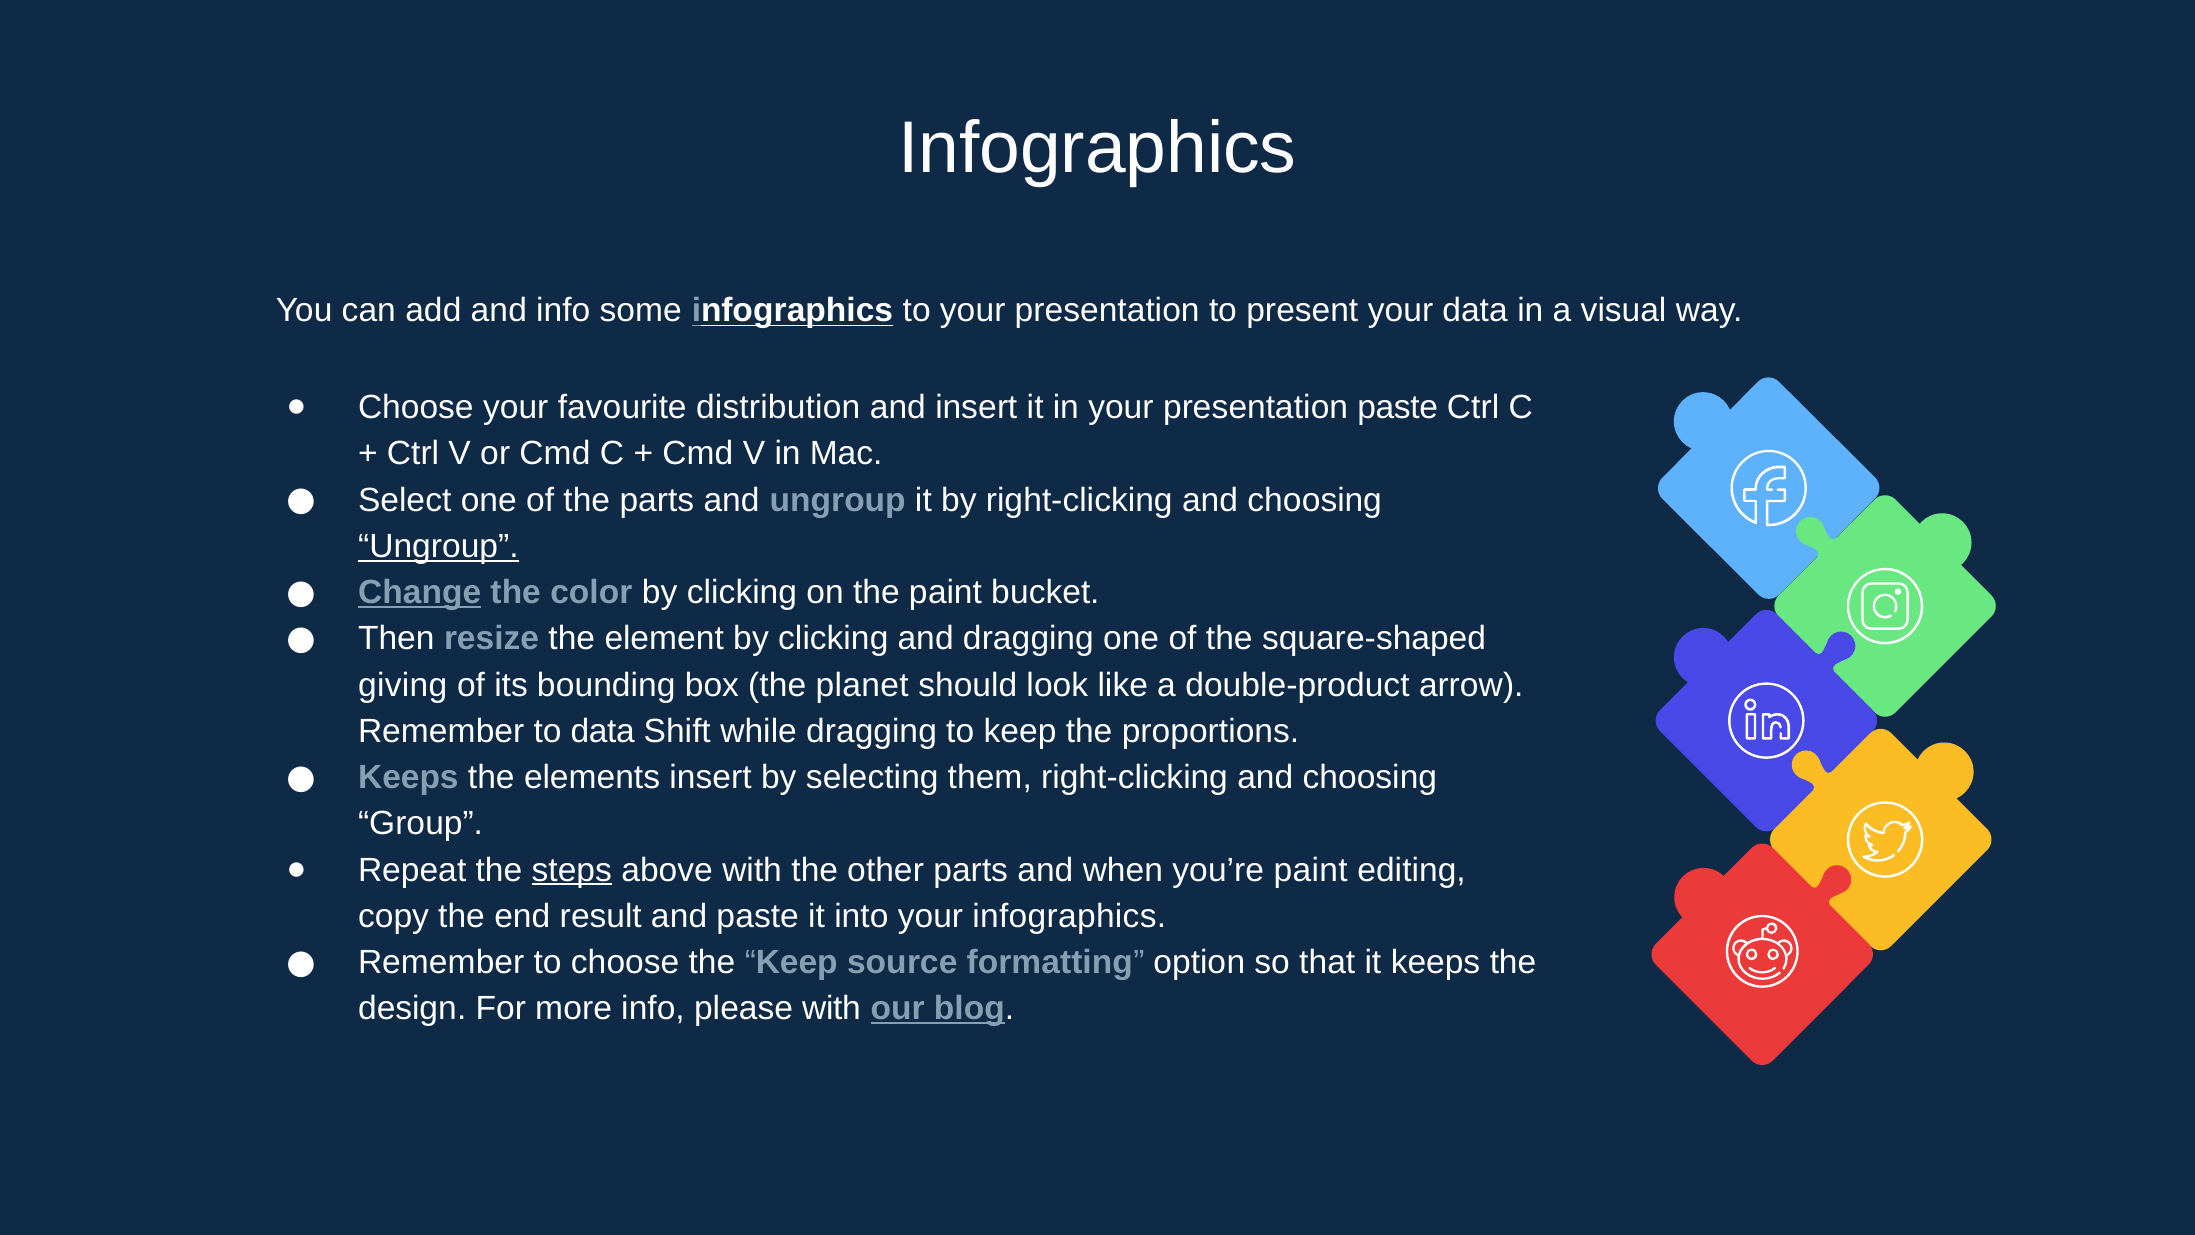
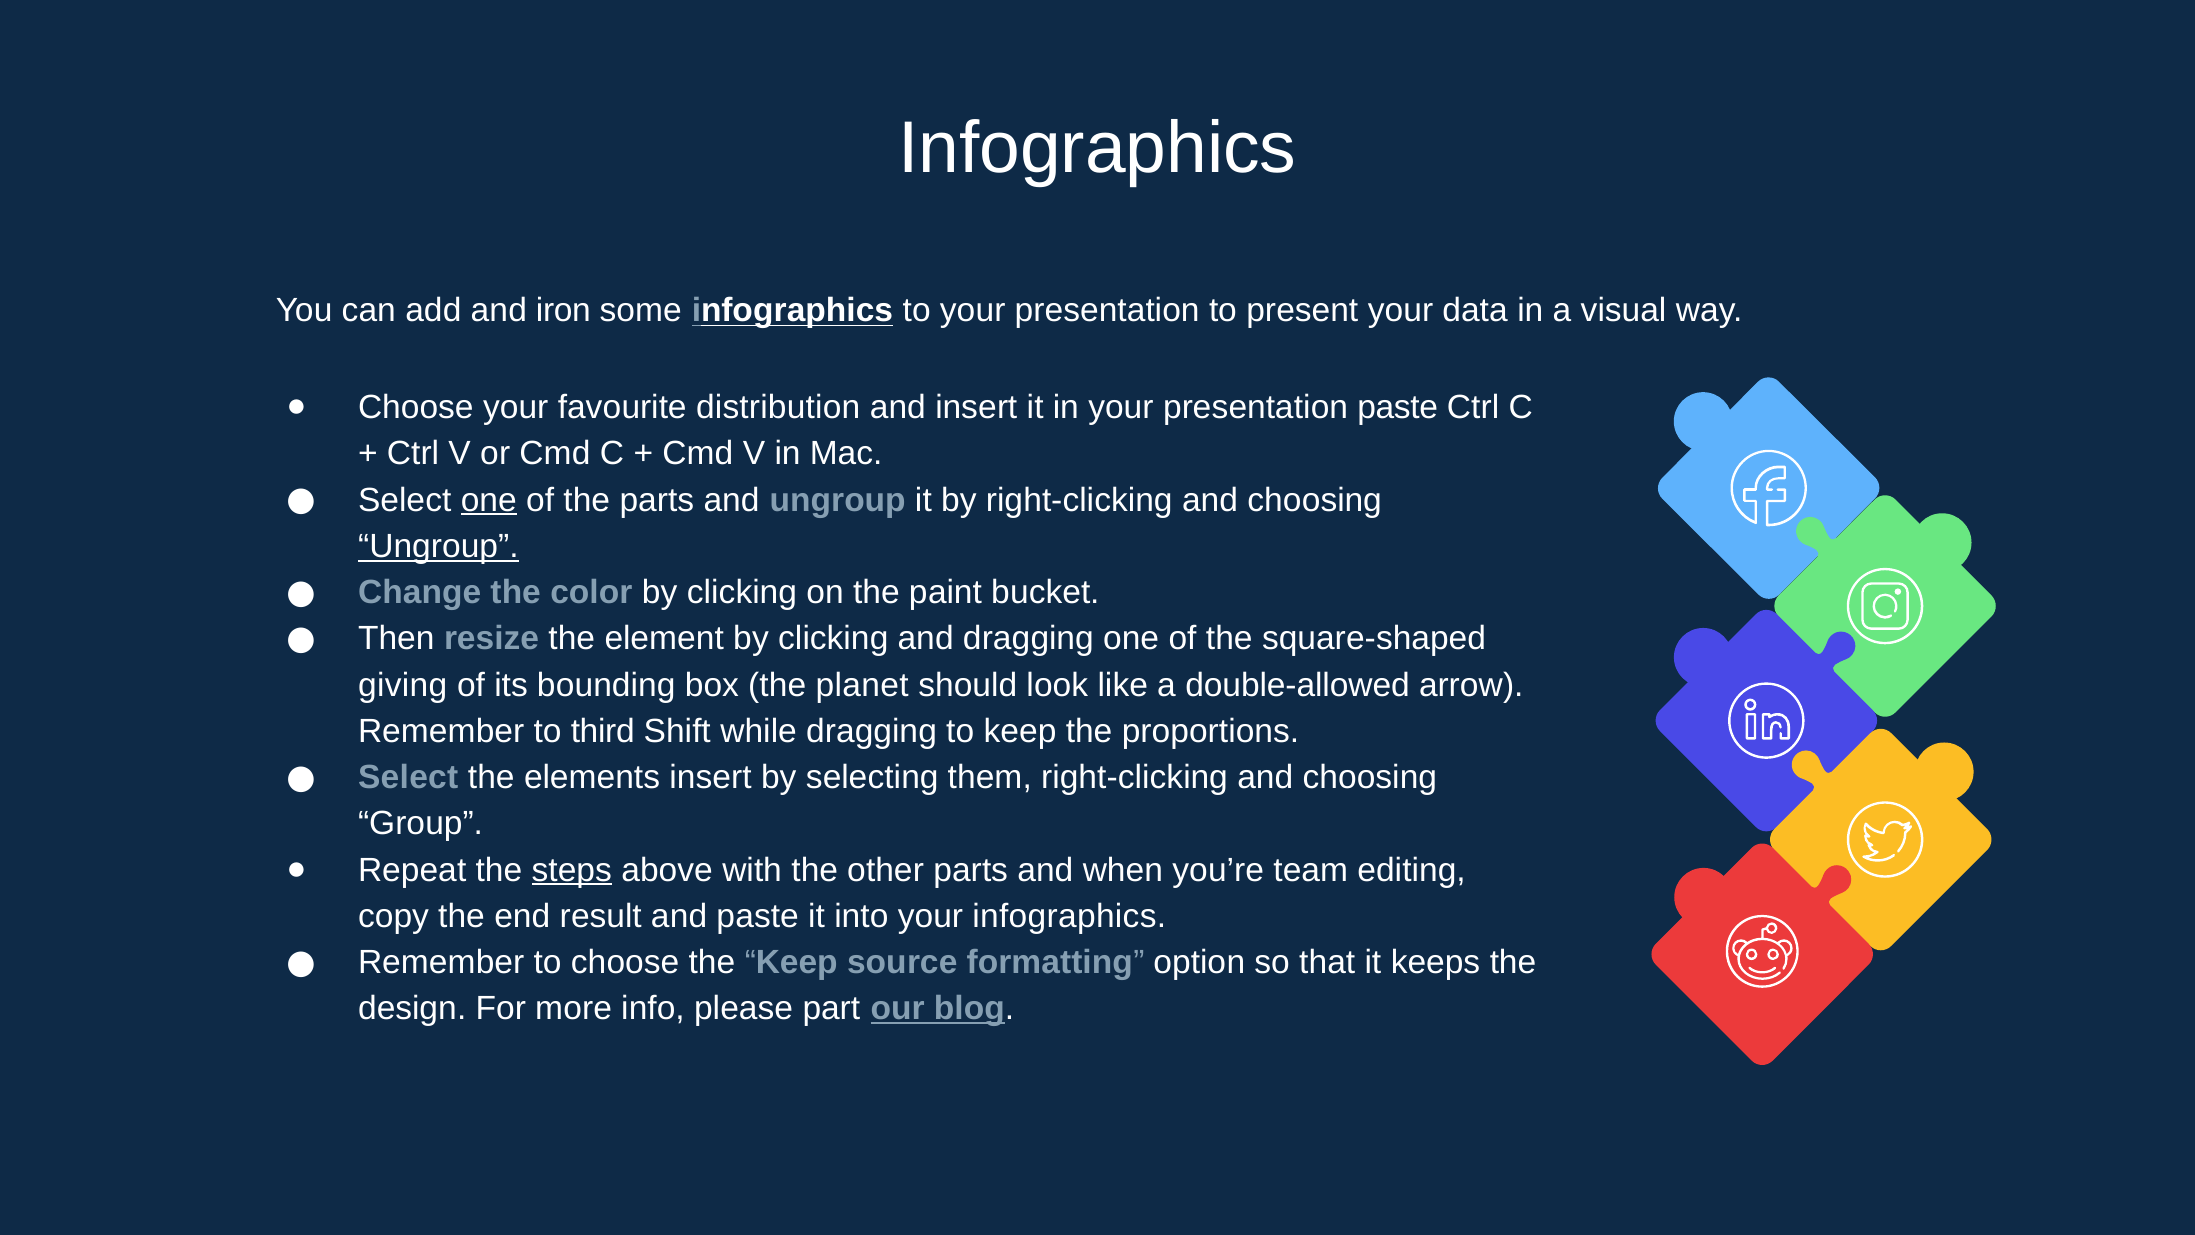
and info: info -> iron
one at (489, 500) underline: none -> present
Change underline: present -> none
double-product: double-product -> double-allowed
to data: data -> third
Keeps at (408, 777): Keeps -> Select
you’re paint: paint -> team
please with: with -> part
